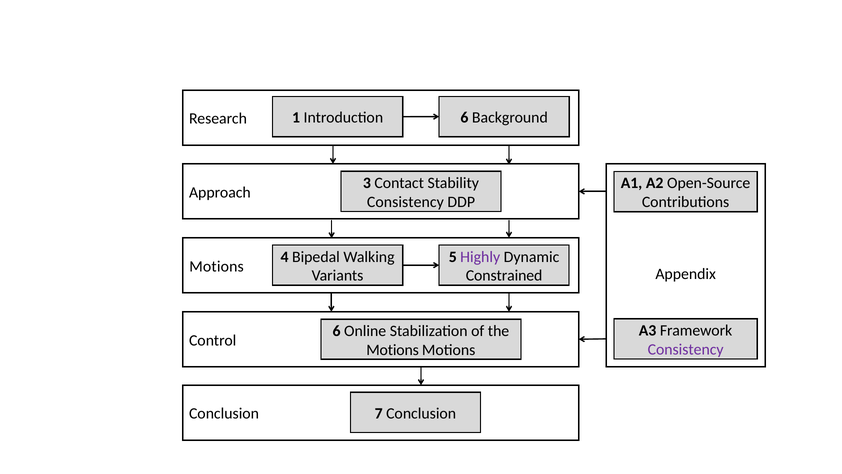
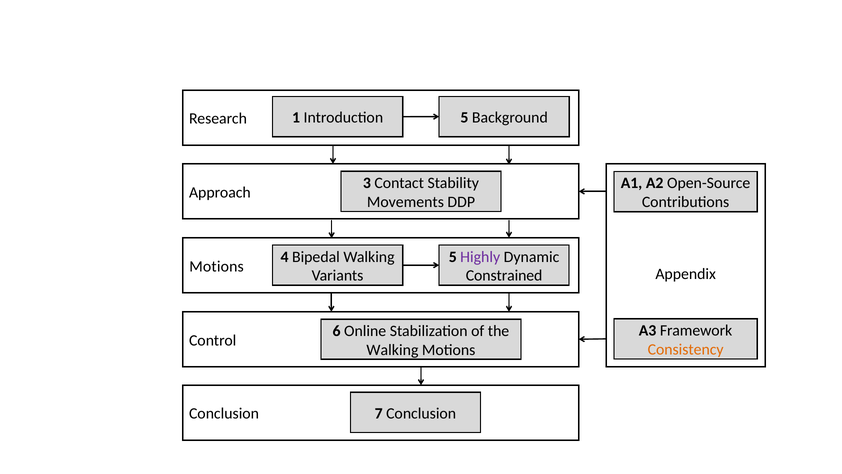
Introduction 6: 6 -> 5
Consistency at (405, 202): Consistency -> Movements
Consistency at (686, 349) colour: purple -> orange
Motions at (393, 350): Motions -> Walking
